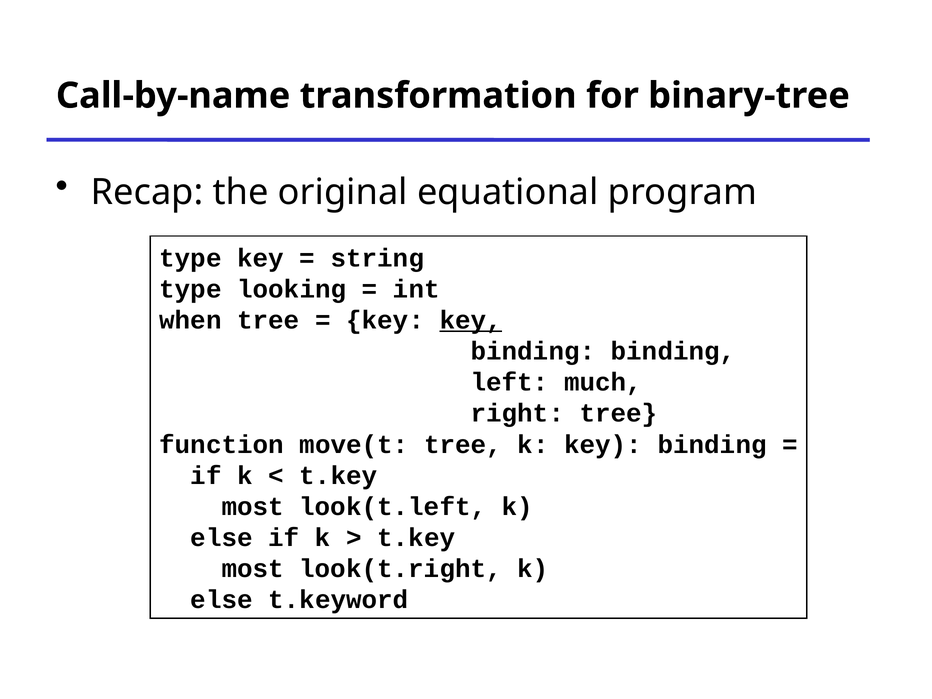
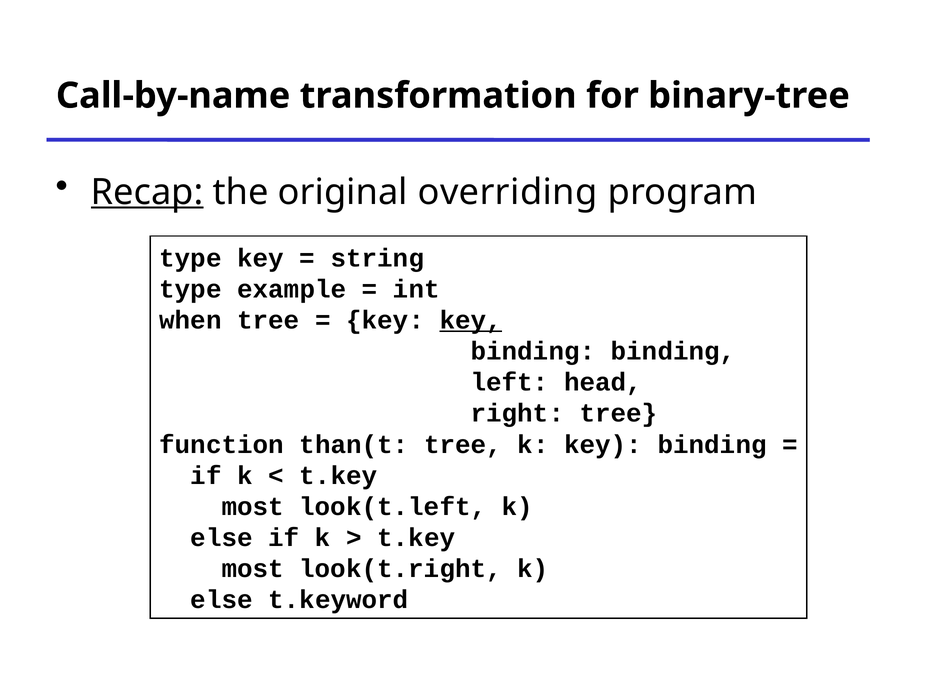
Recap underline: none -> present
equational: equational -> overriding
looking: looking -> example
much: much -> head
move(t: move(t -> than(t
